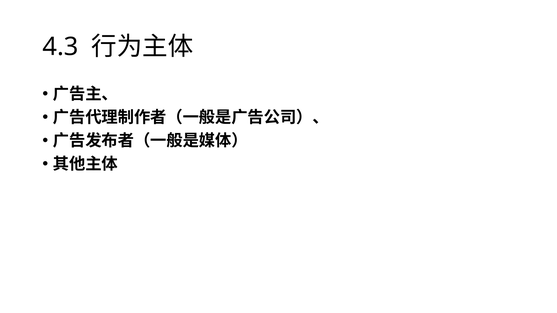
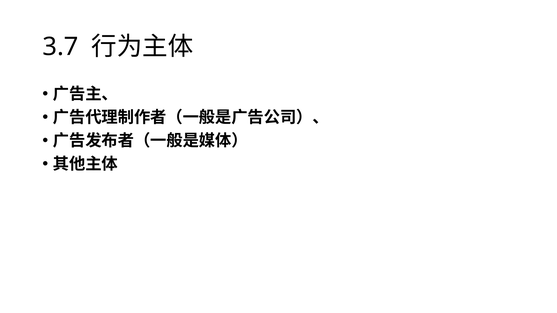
4.3: 4.3 -> 3.7
